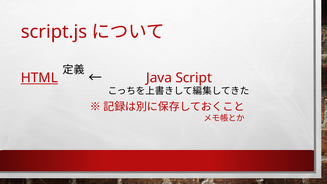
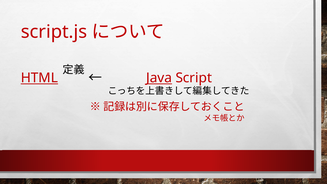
Java underline: none -> present
